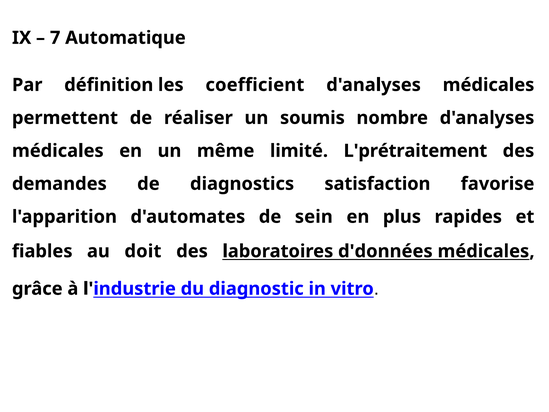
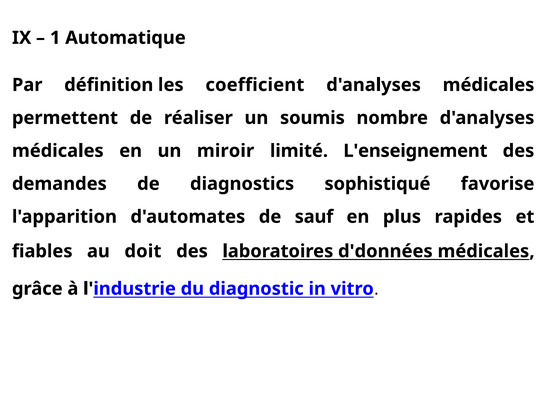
7: 7 -> 1
même: même -> miroir
L'prétraitement: L'prétraitement -> L'enseignement
satisfaction: satisfaction -> sophistiqué
sein: sein -> sauf
